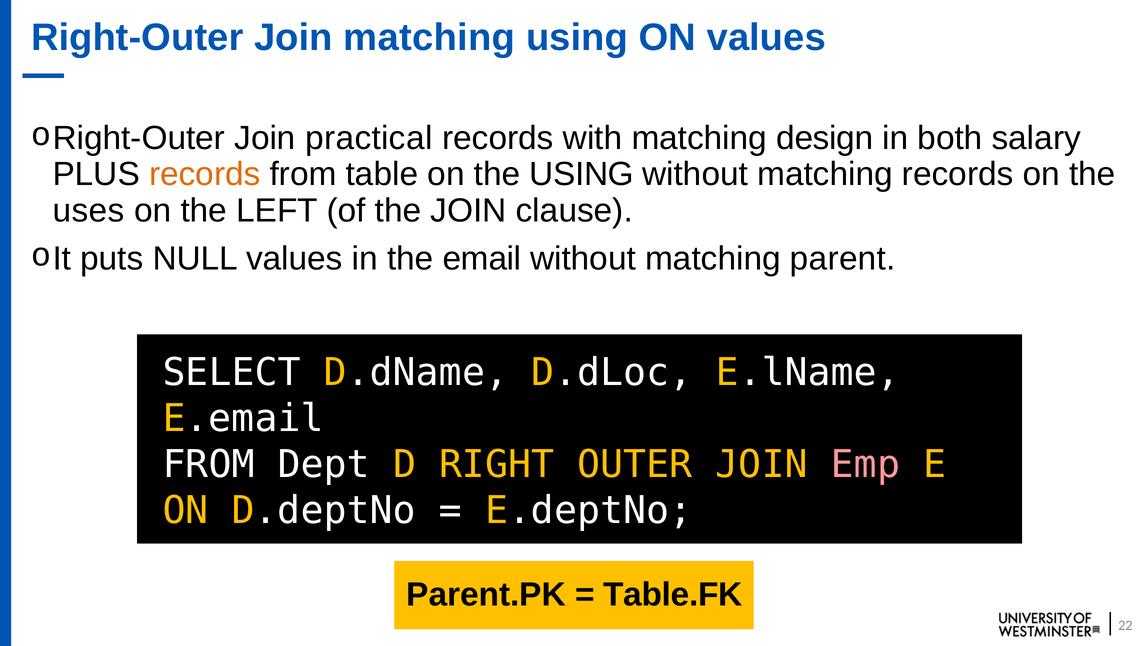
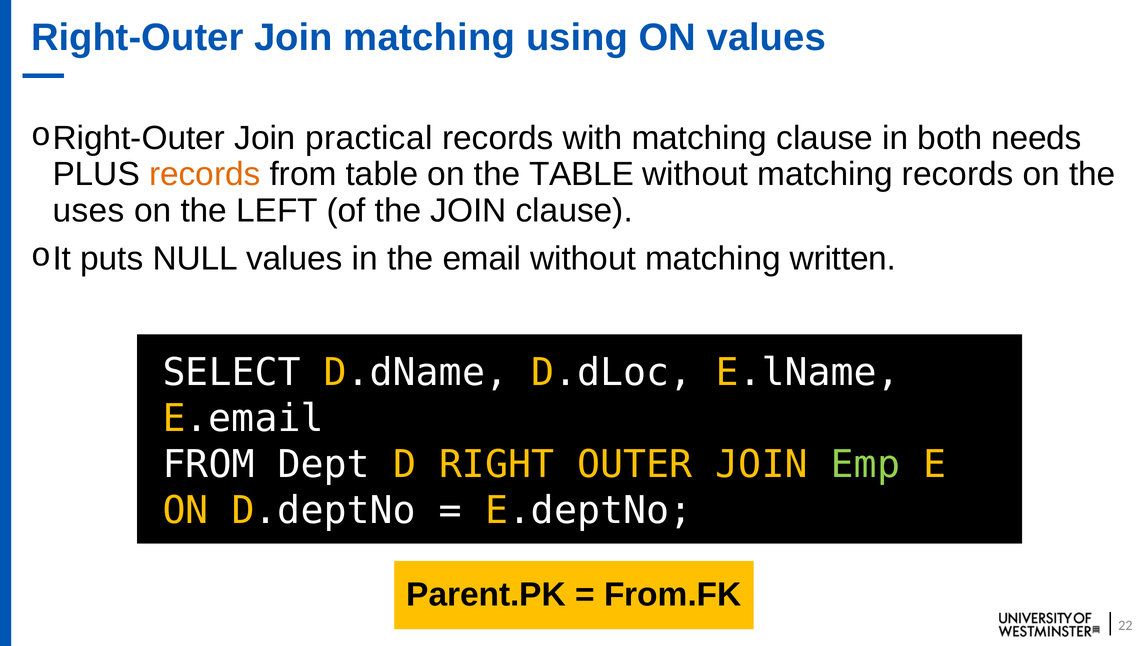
matching design: design -> clause
salary: salary -> needs
the USING: USING -> TABLE
parent: parent -> written
Emp colour: pink -> light green
Table.FK: Table.FK -> From.FK
